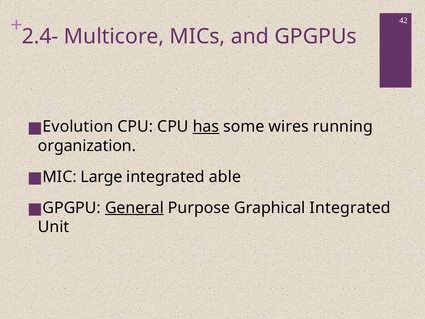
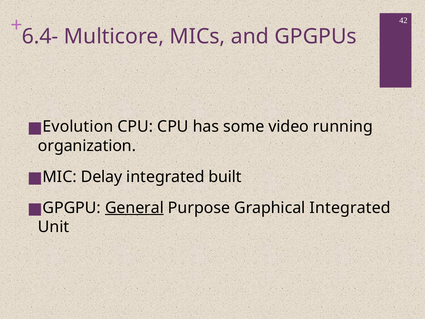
2.4-: 2.4- -> 6.4-
has underline: present -> none
wires: wires -> video
Large: Large -> Delay
able: able -> built
